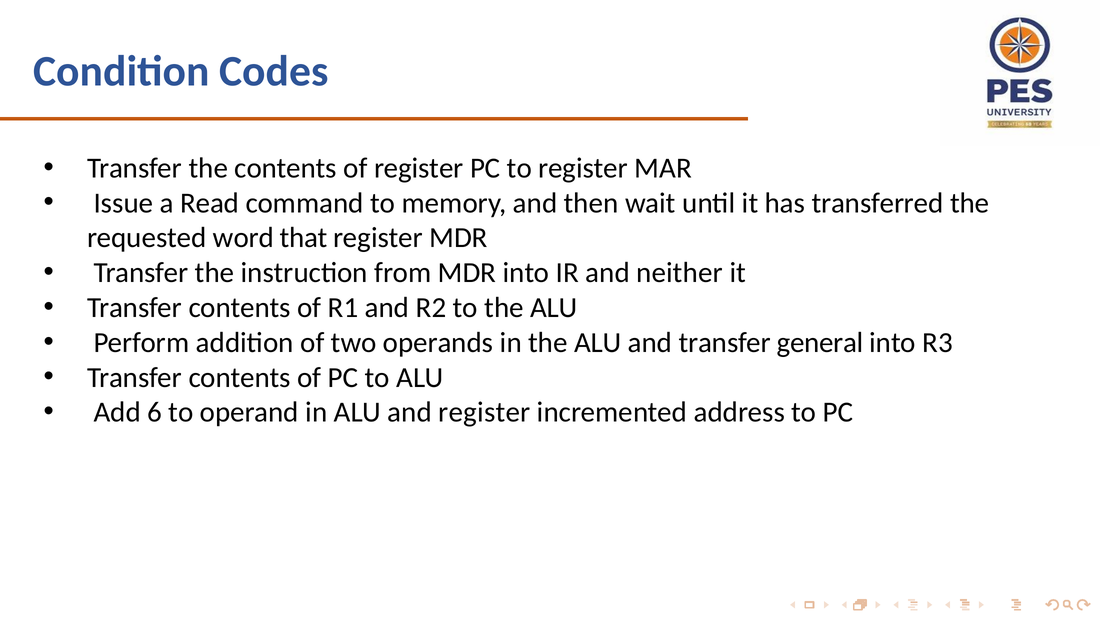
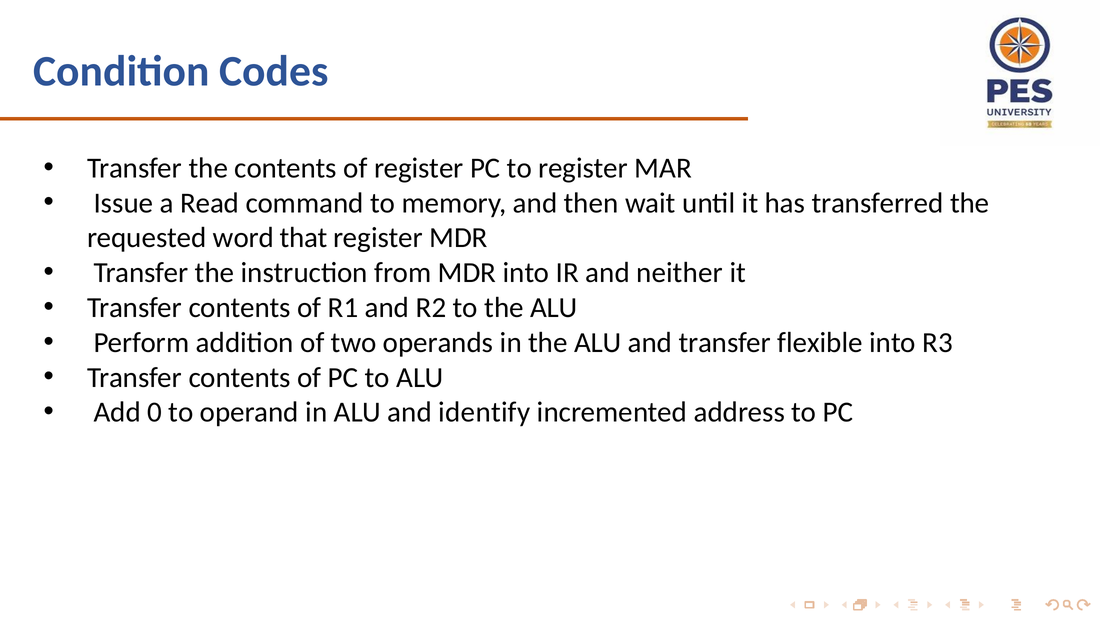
general: general -> flexible
6: 6 -> 0
and register: register -> identify
